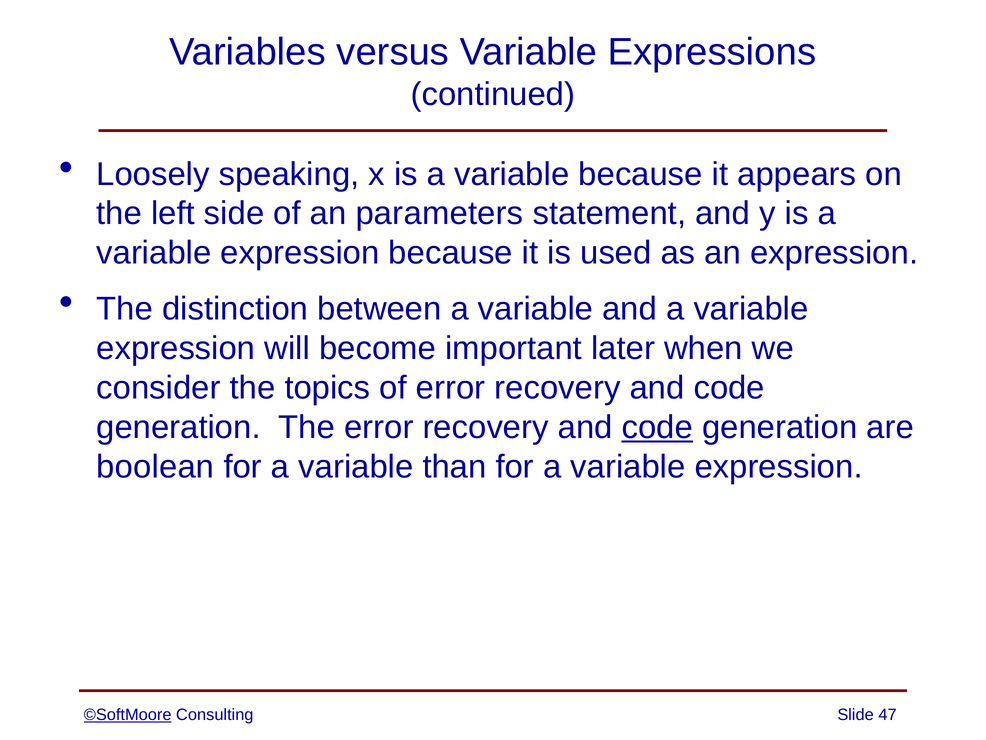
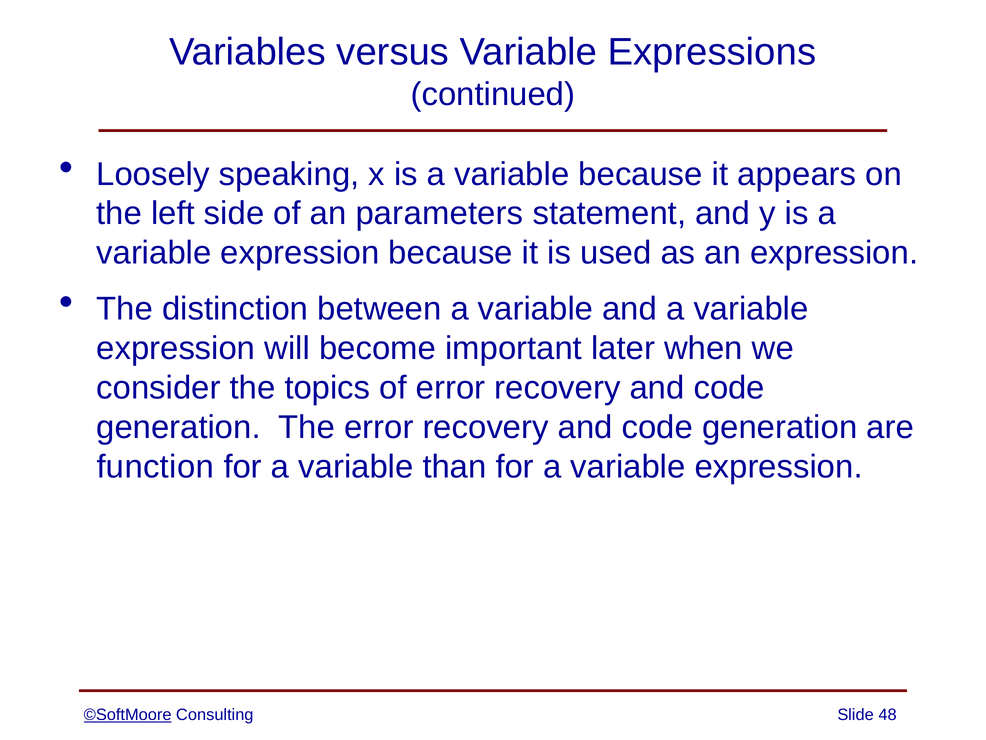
code at (657, 427) underline: present -> none
boolean: boolean -> function
47: 47 -> 48
